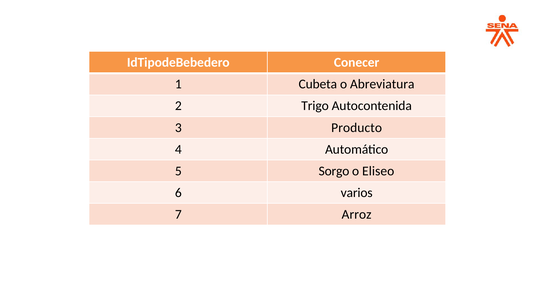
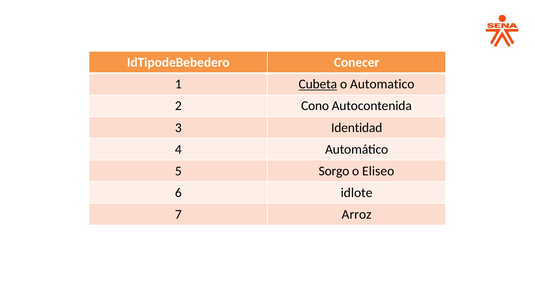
Cubeta underline: none -> present
Abreviatura: Abreviatura -> Automatico
Trigo: Trigo -> Cono
Producto: Producto -> Identidad
varios: varios -> idlote
